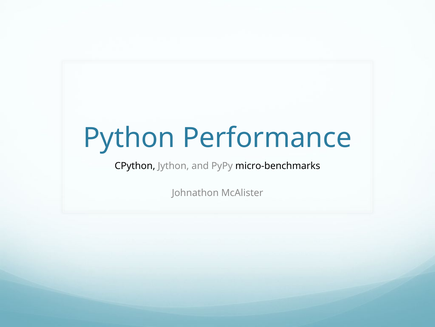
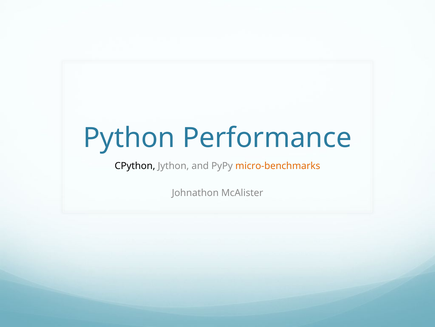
micro-benchmarks colour: black -> orange
